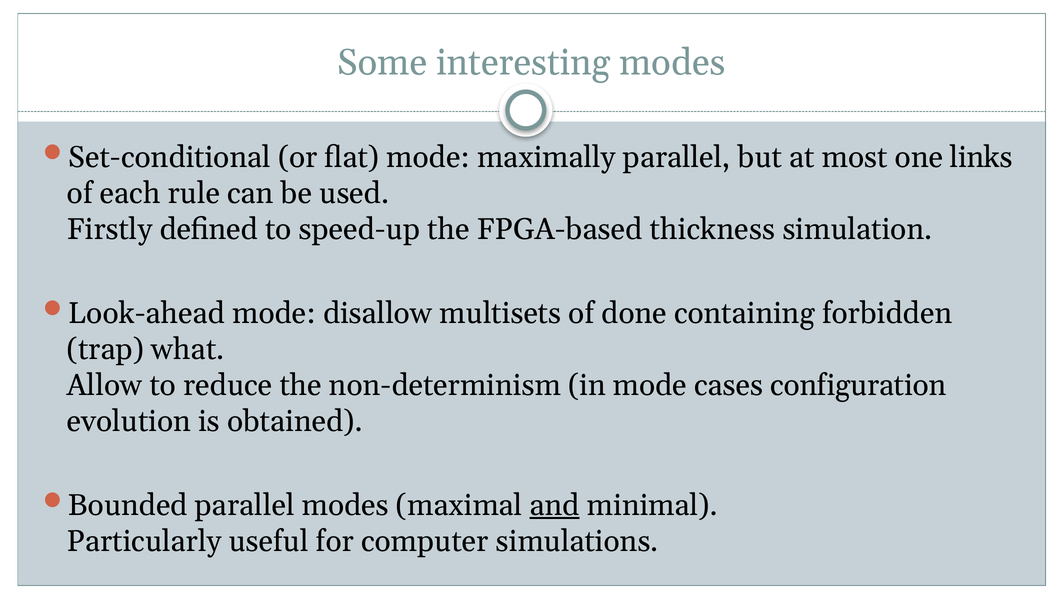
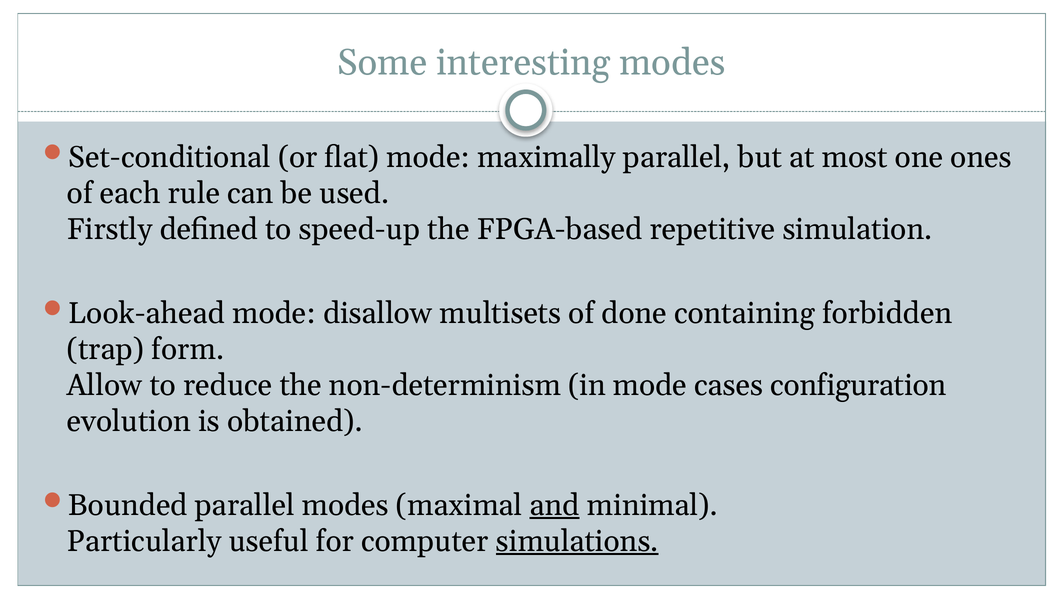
links: links -> ones
thickness: thickness -> repetitive
what: what -> form
simulations underline: none -> present
